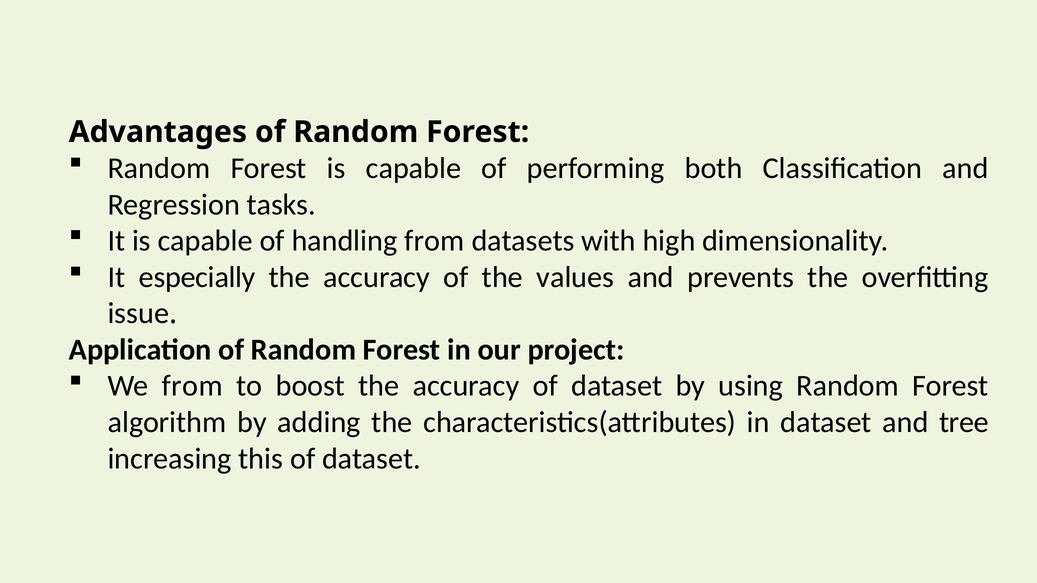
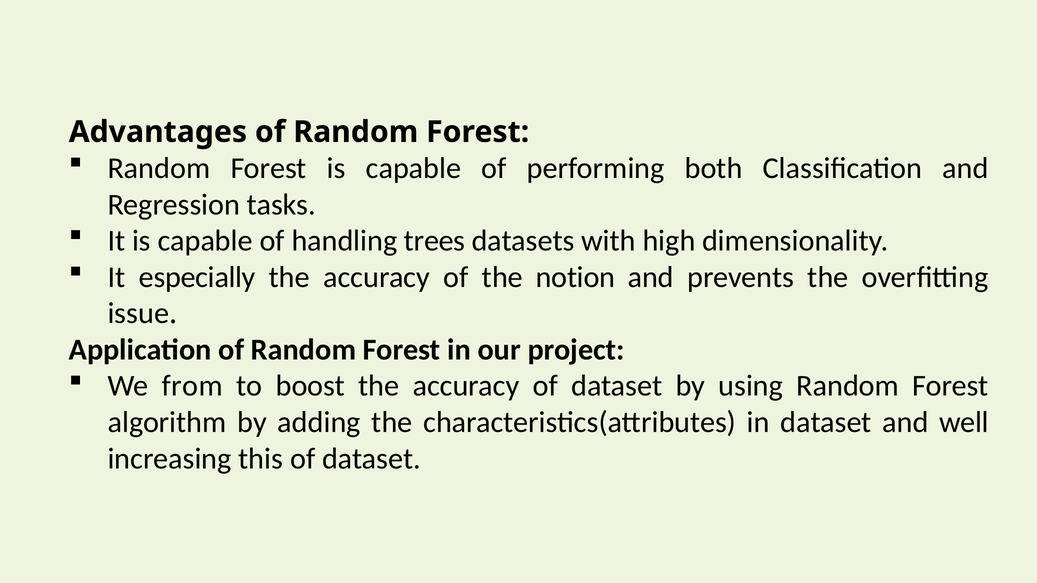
handling from: from -> trees
values: values -> notion
tree: tree -> well
